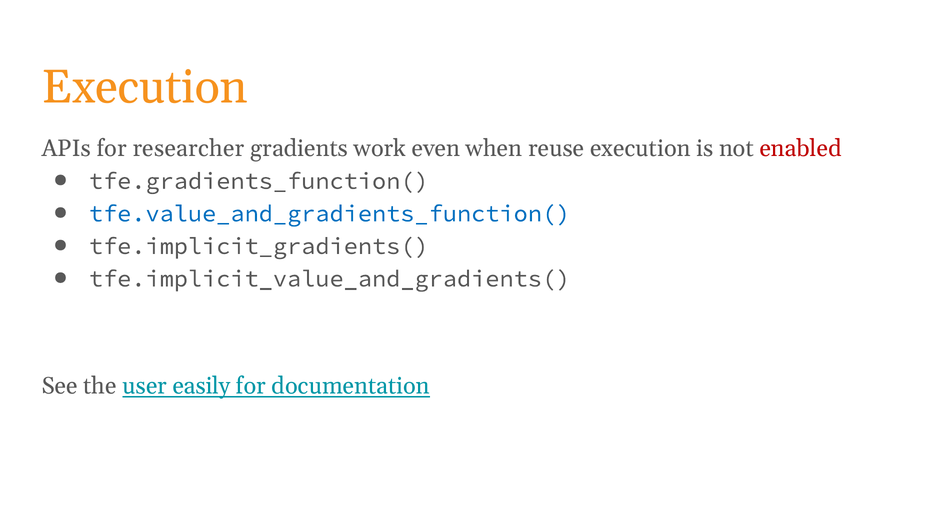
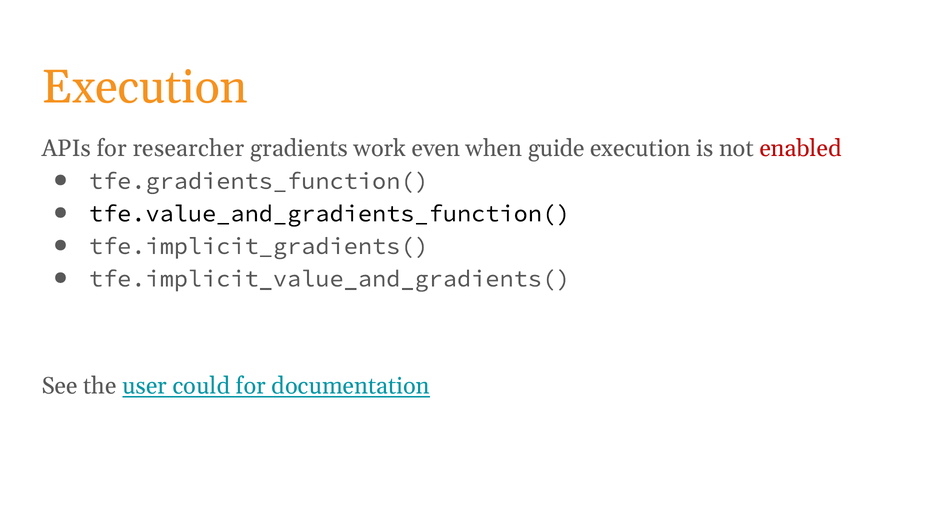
reuse: reuse -> guide
tfe.value_and_gradients_function( colour: blue -> black
easily: easily -> could
